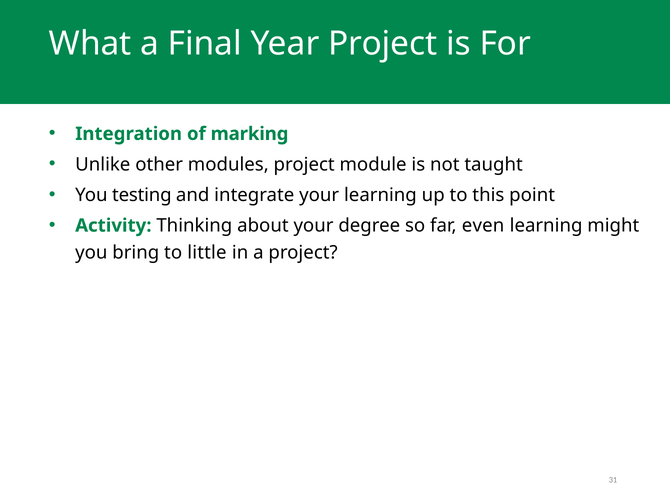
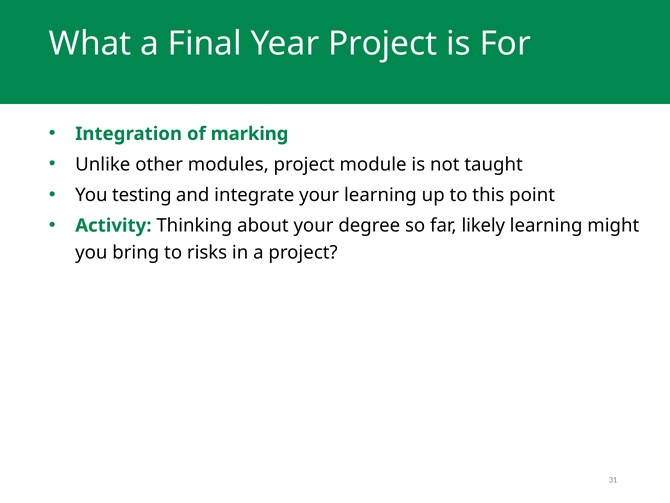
even: even -> likely
little: little -> risks
